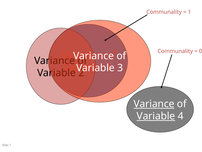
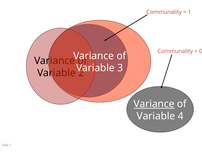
Variable at (156, 116) underline: present -> none
